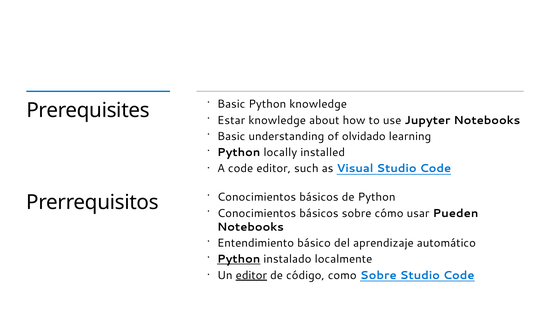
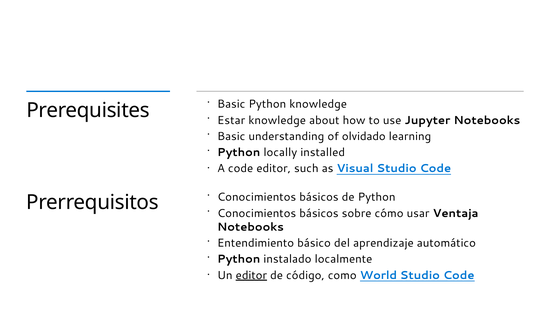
Pueden: Pueden -> Ventaja
Python at (239, 259) underline: present -> none
como Sobre: Sobre -> World
